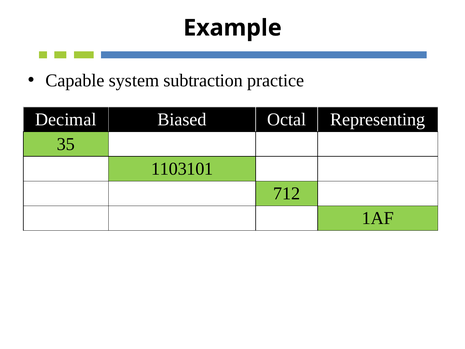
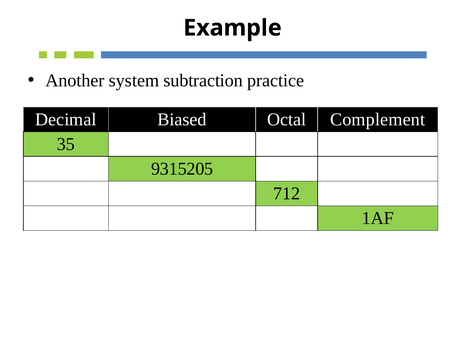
Capable: Capable -> Another
Representing: Representing -> Complement
1103101: 1103101 -> 9315205
